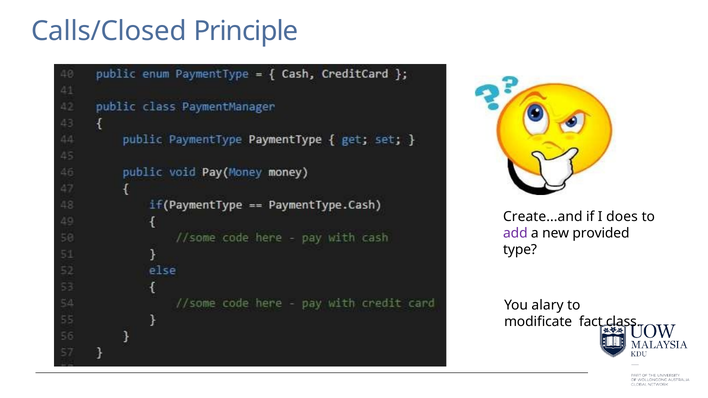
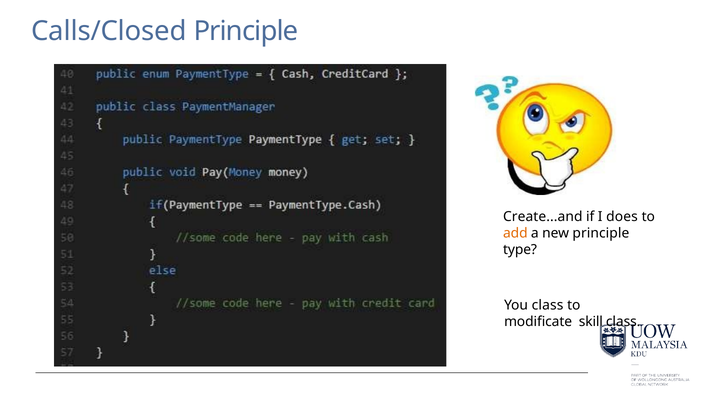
add colour: purple -> orange
new provided: provided -> principle
You alary: alary -> class
fact: fact -> skill
